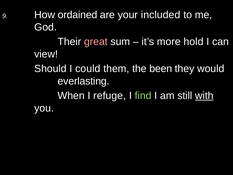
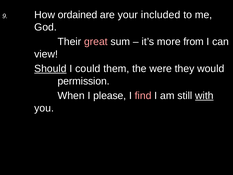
hold: hold -> from
Should underline: none -> present
been: been -> were
everlasting: everlasting -> permission
refuge: refuge -> please
find colour: light green -> pink
